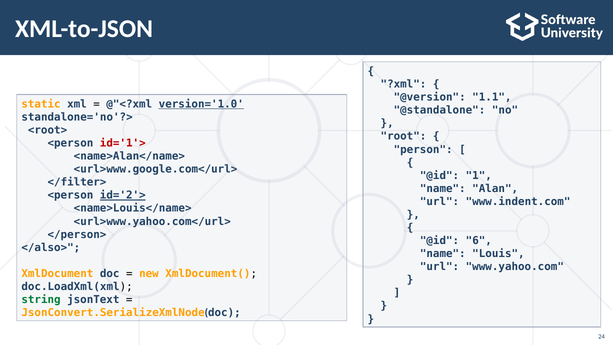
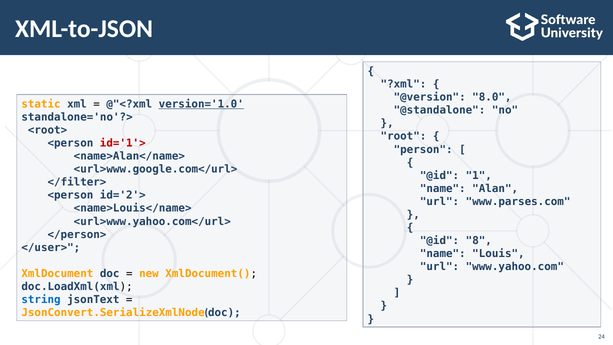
1.1: 1.1 -> 8.0
id='2'> underline: present -> none
www.indent.com: www.indent.com -> www.parses.com
6: 6 -> 8
</also>: </also> -> </user>
string colour: green -> blue
